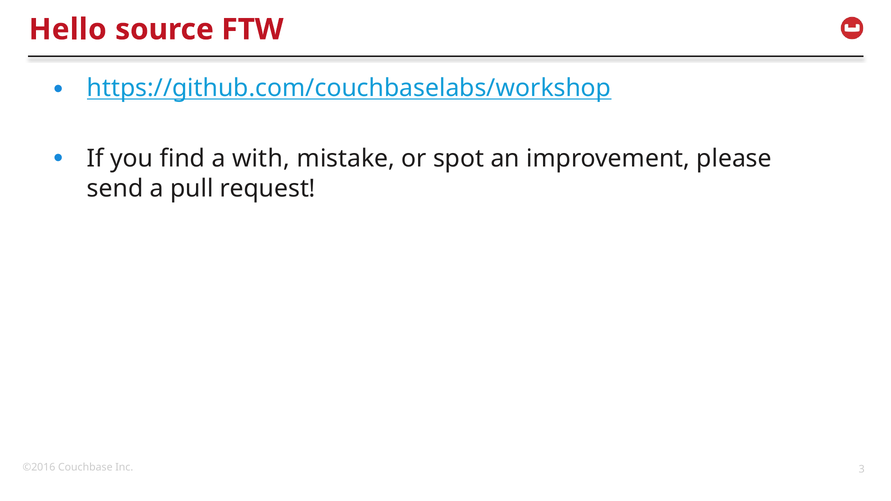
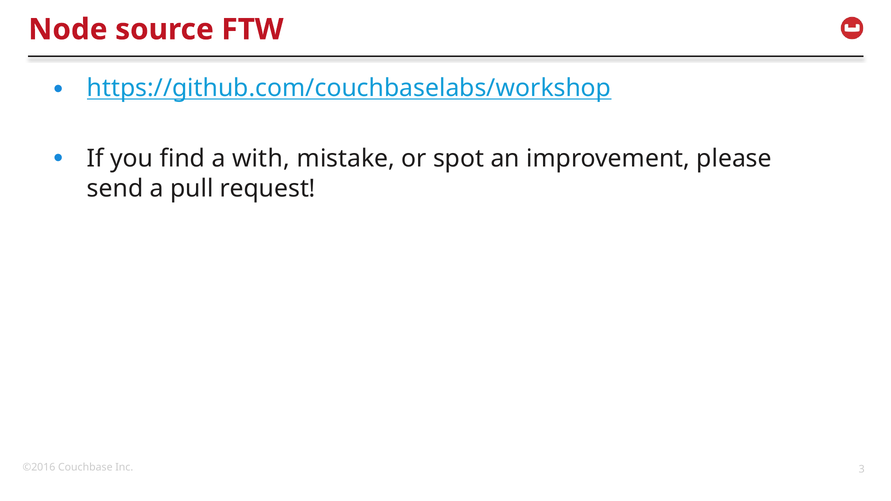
Hello: Hello -> Node
